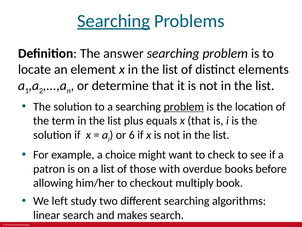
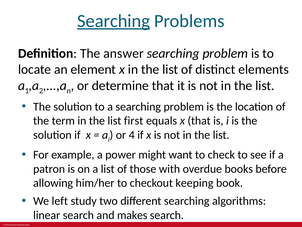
problem at (184, 106) underline: present -> none
plus: plus -> first
6: 6 -> 4
choice: choice -> power
multiply: multiply -> keeping
